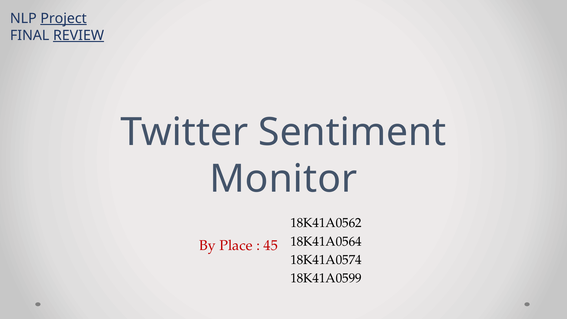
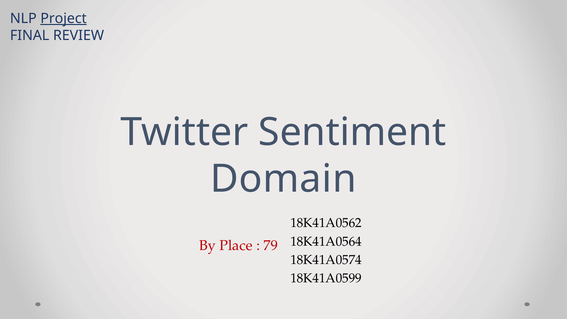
REVIEW underline: present -> none
Monitor: Monitor -> Domain
45: 45 -> 79
